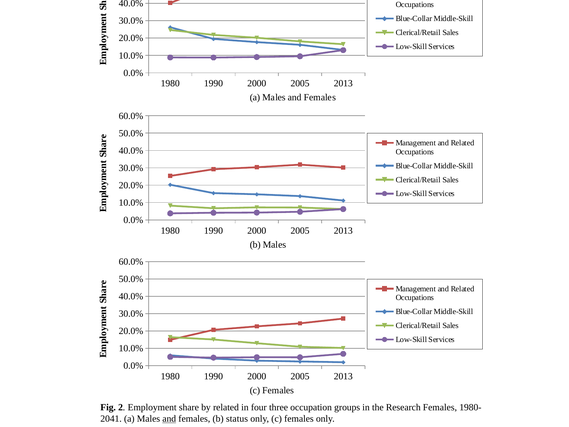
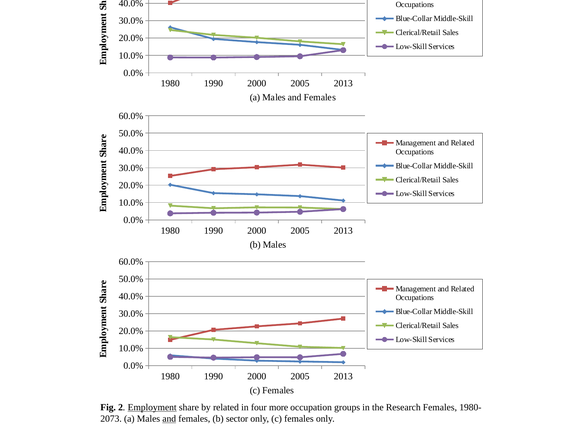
Employment underline: none -> present
three: three -> more
2041: 2041 -> 2073
status: status -> sector
